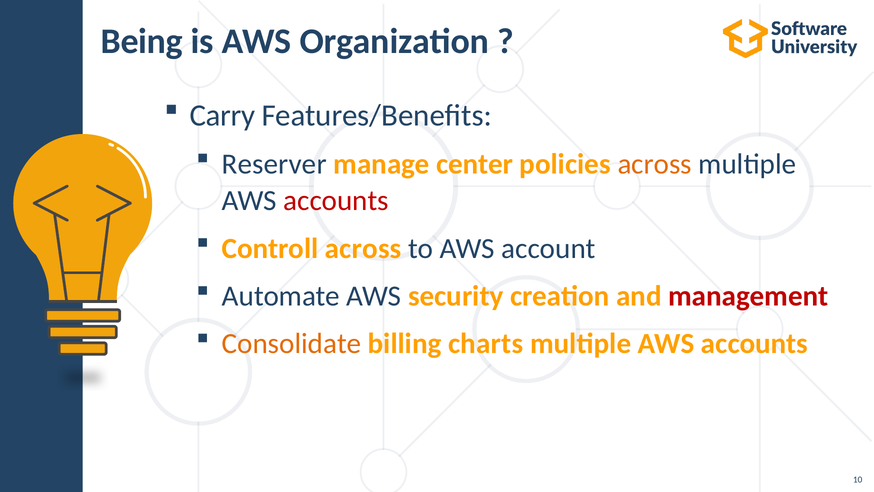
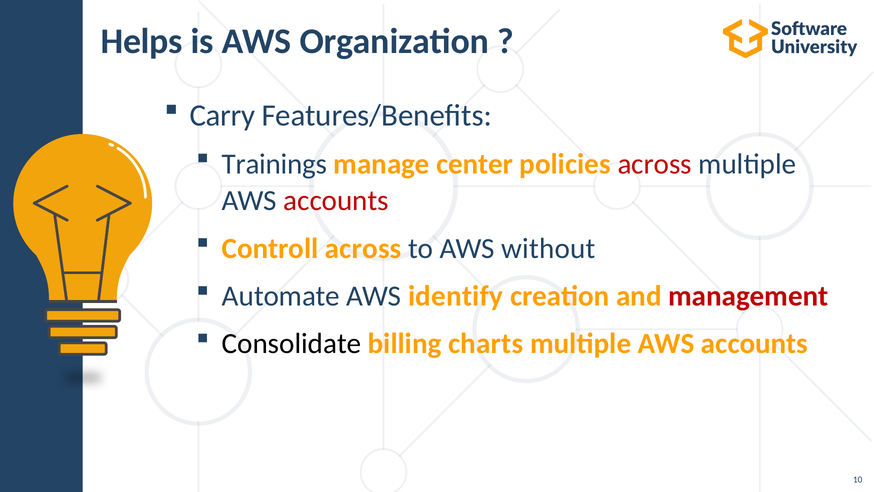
Being: Being -> Helps
Reserver: Reserver -> Trainings
across at (655, 164) colour: orange -> red
account: account -> without
security: security -> identify
Consolidate colour: orange -> black
